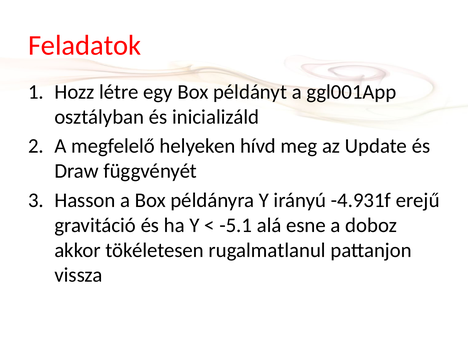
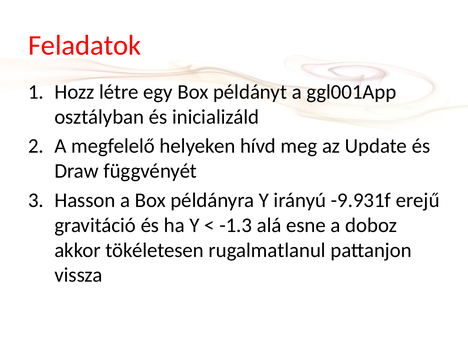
-4.931f: -4.931f -> -9.931f
-5.1: -5.1 -> -1.3
